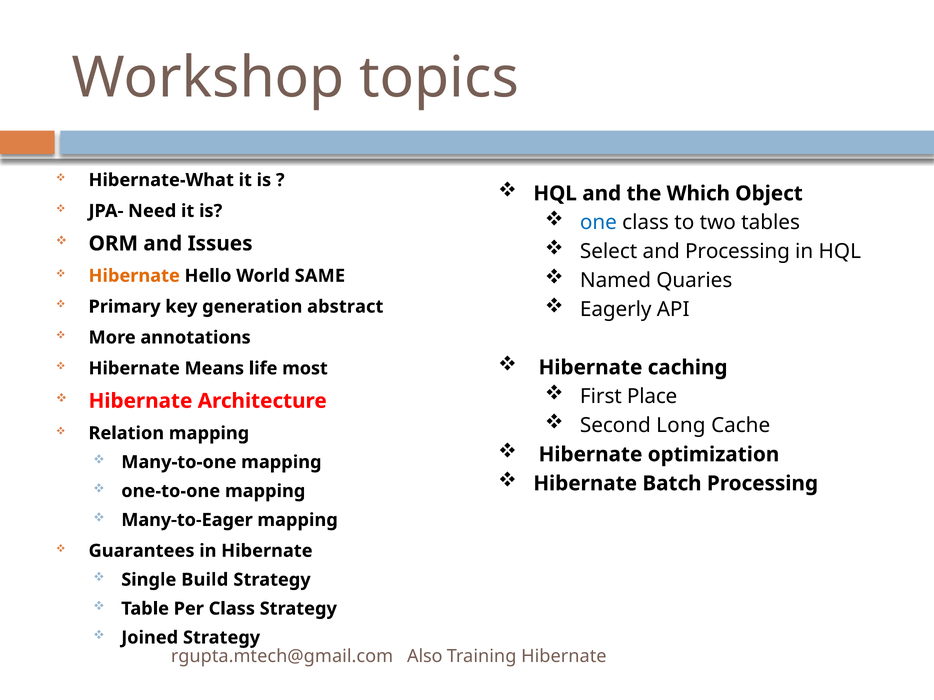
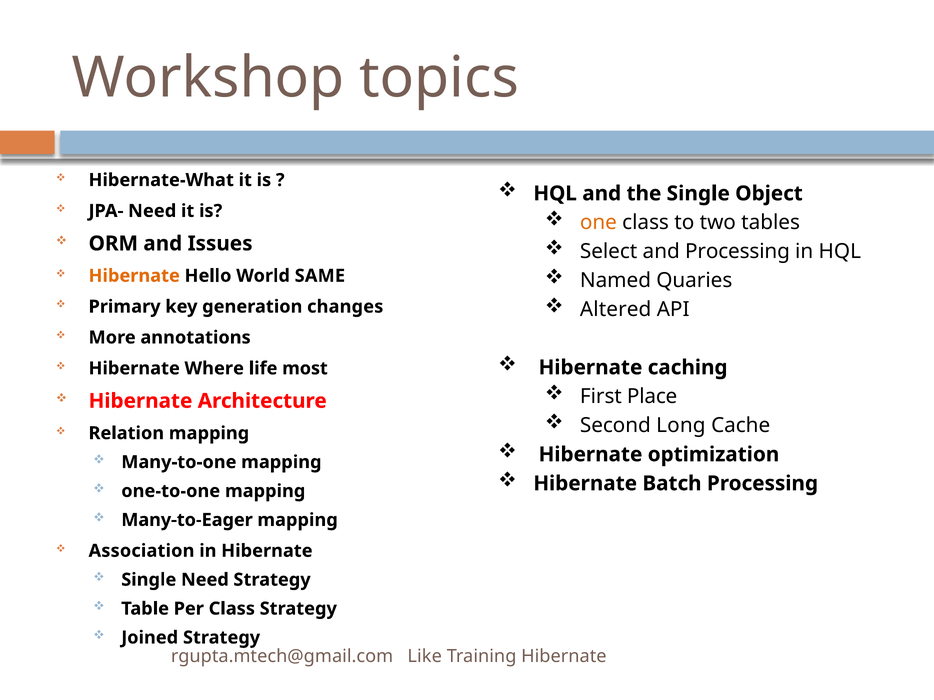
the Which: Which -> Single
one colour: blue -> orange
Eagerly: Eagerly -> Altered
abstract: abstract -> changes
Means: Means -> Where
Guarantees: Guarantees -> Association
Single Build: Build -> Need
Also: Also -> Like
